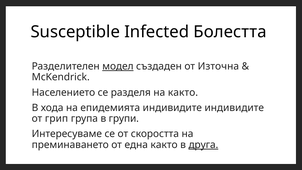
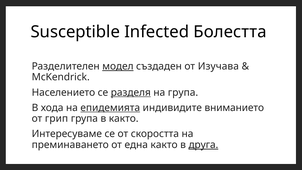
Източна: Източна -> Изучава
разделя underline: none -> present
на както: както -> група
епидемията underline: none -> present
индивидите индивидите: индивидите -> вниманието
в групи: групи -> както
